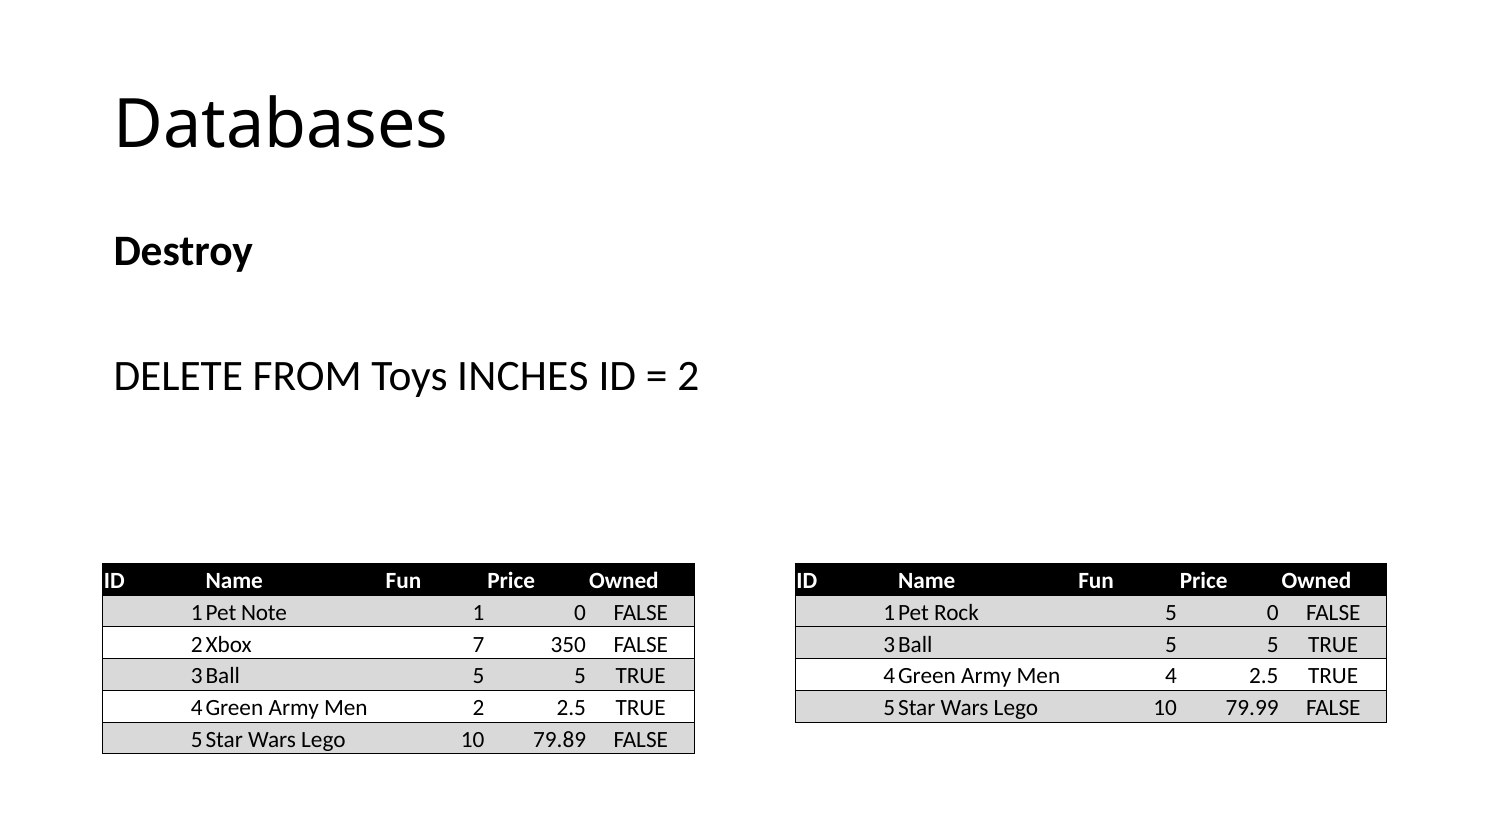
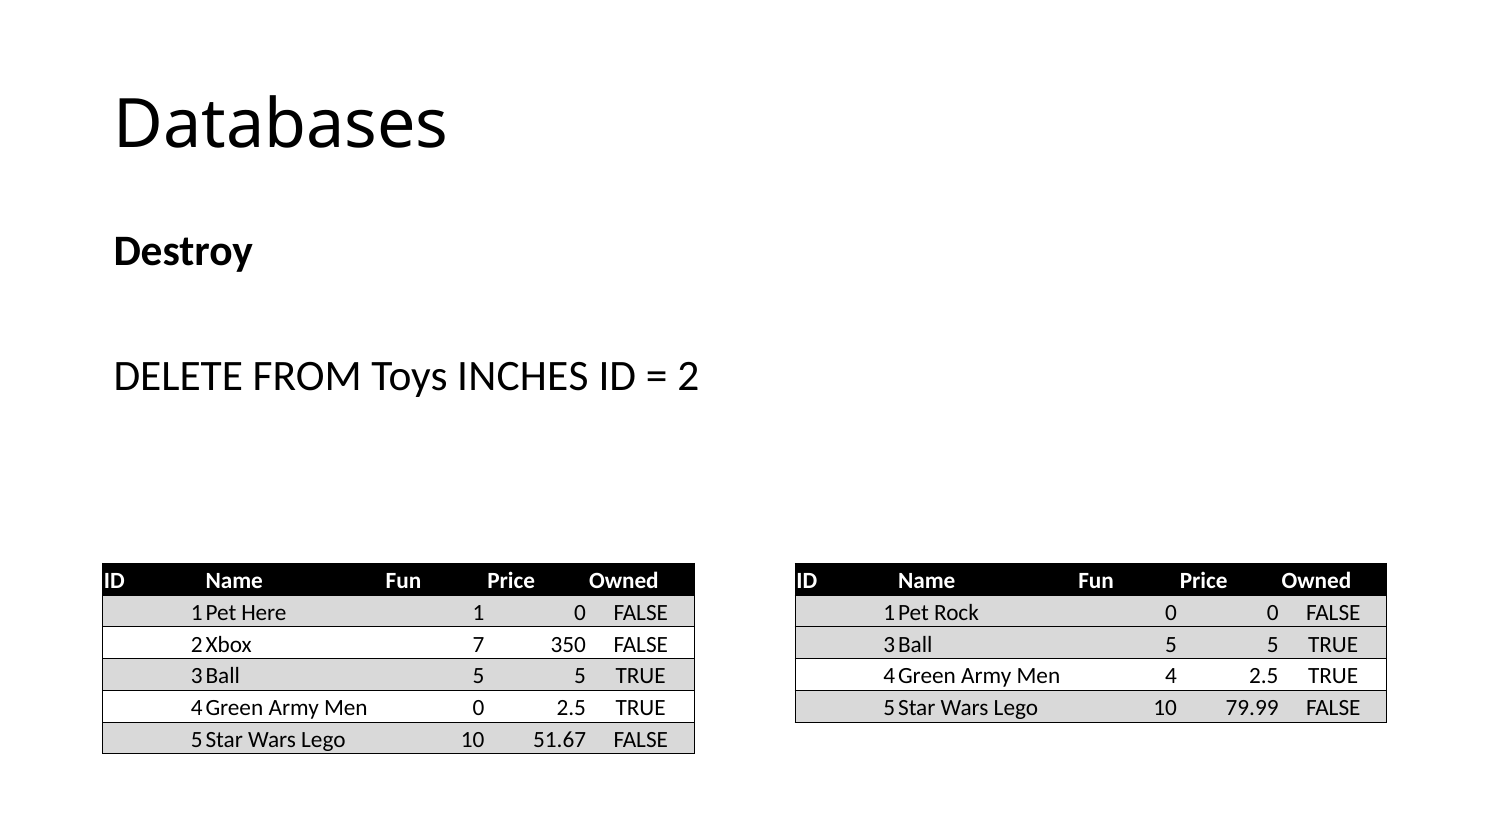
Note: Note -> Here
Rock 5: 5 -> 0
Men 2: 2 -> 0
79.89: 79.89 -> 51.67
